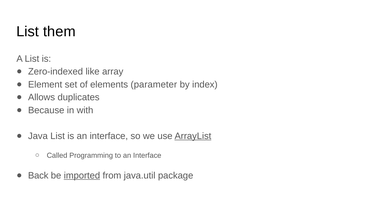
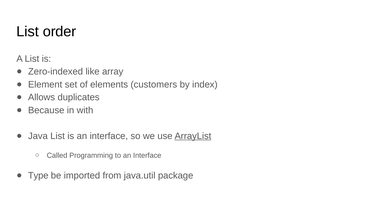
them: them -> order
parameter: parameter -> customers
Back: Back -> Type
imported underline: present -> none
